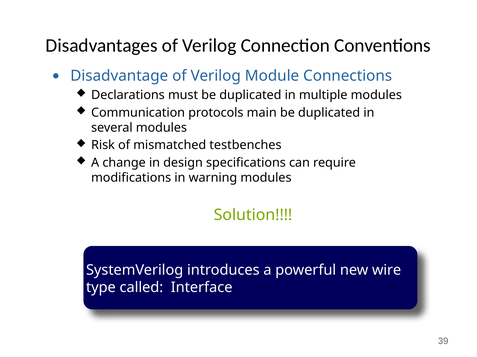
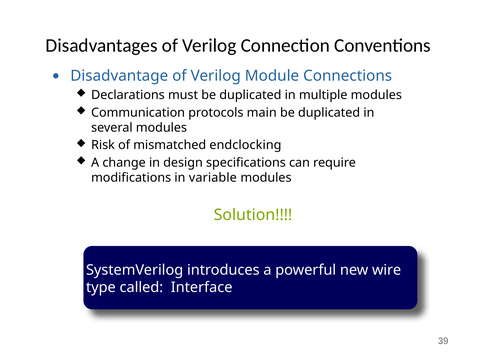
testbenches: testbenches -> endclocking
warning: warning -> variable
